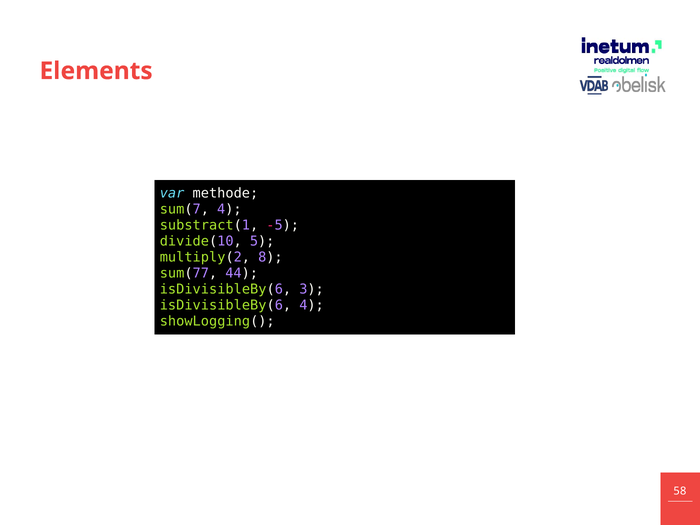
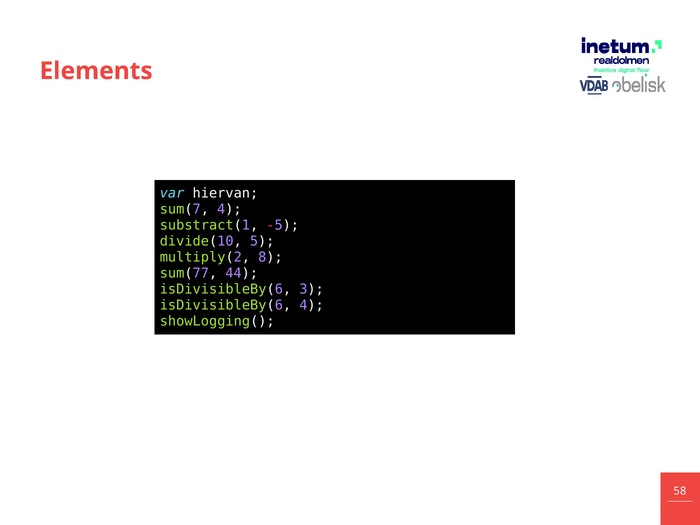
methode: methode -> hiervan
